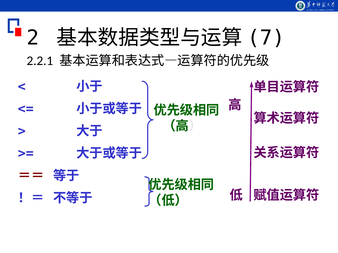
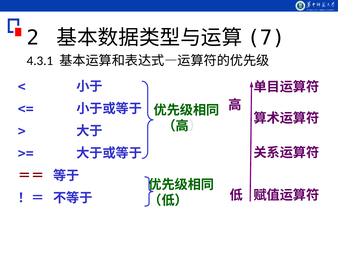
2.2.1: 2.2.1 -> 4.3.1
